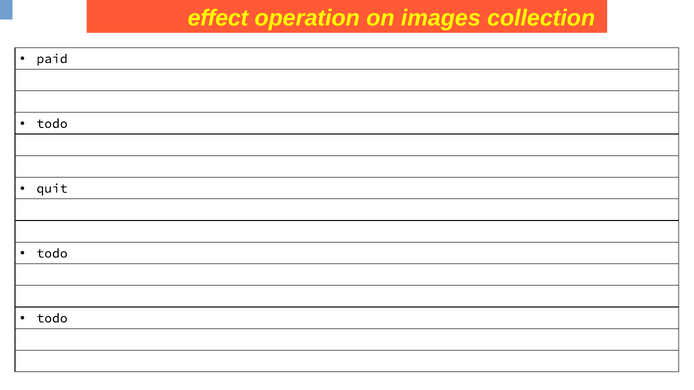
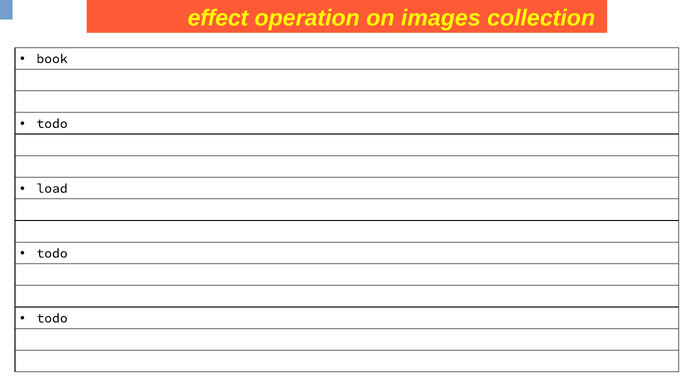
paid: paid -> book
quit: quit -> load
